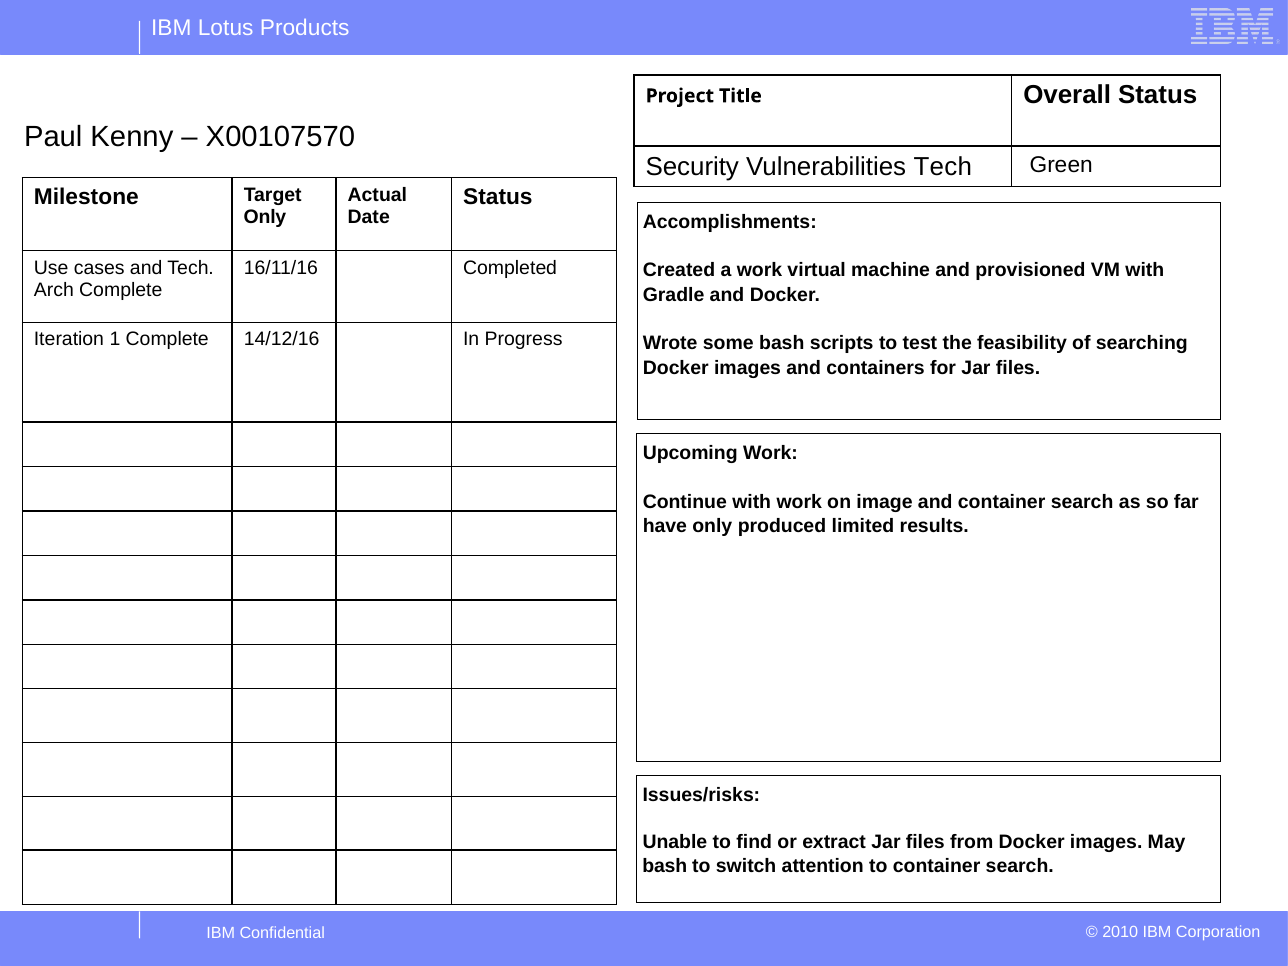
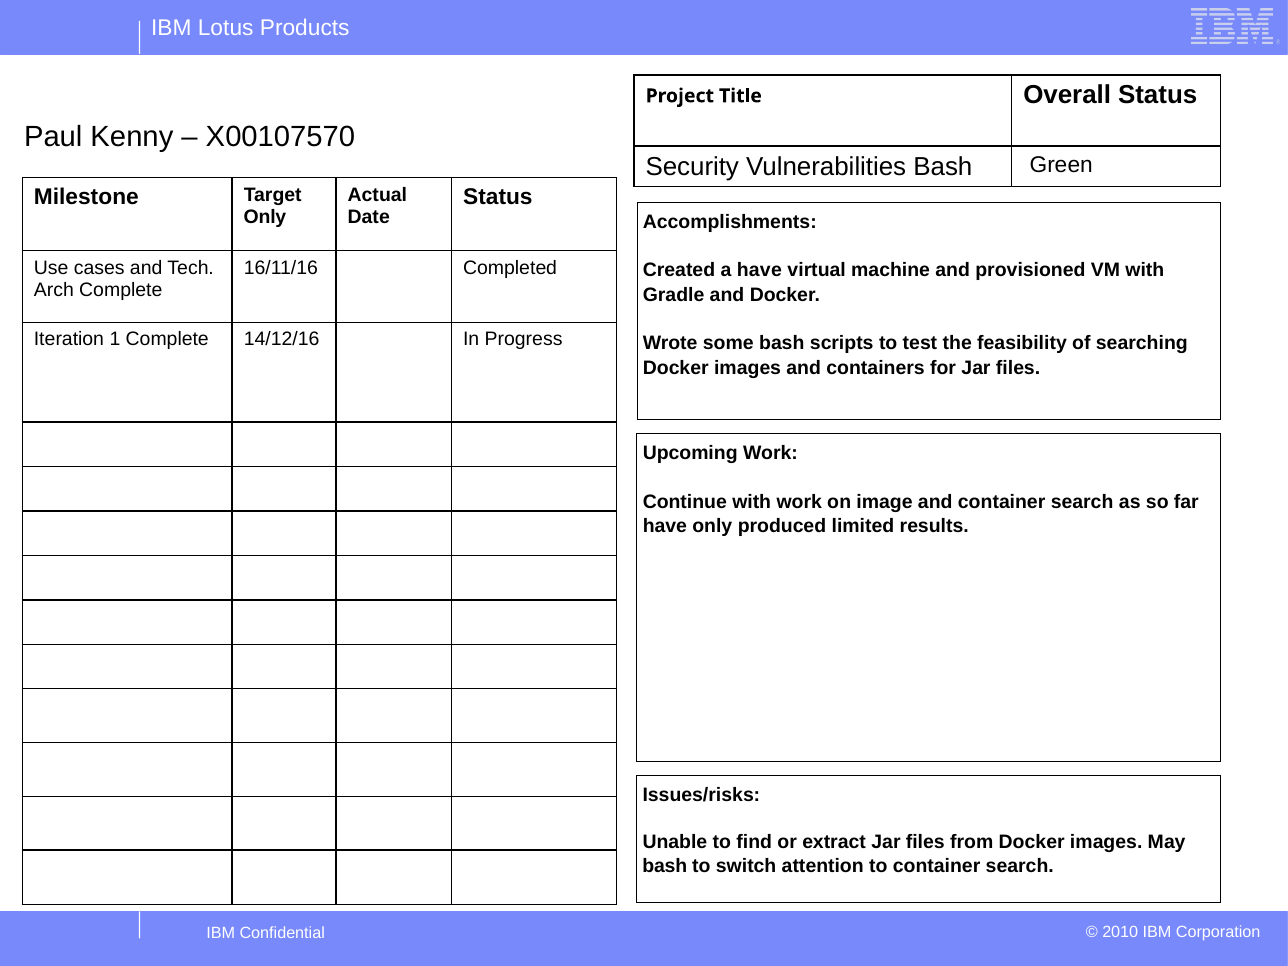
Vulnerabilities Tech: Tech -> Bash
a work: work -> have
